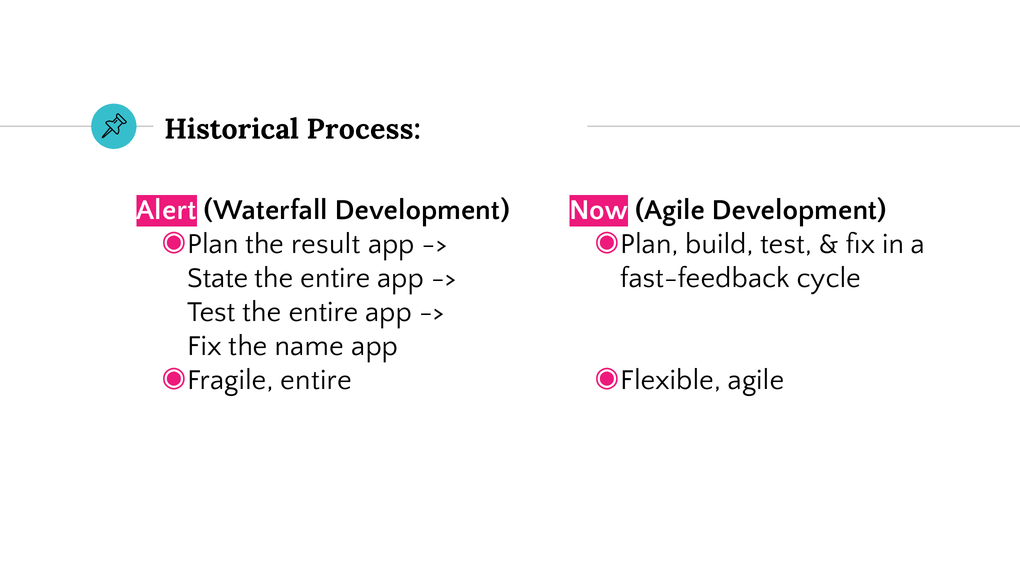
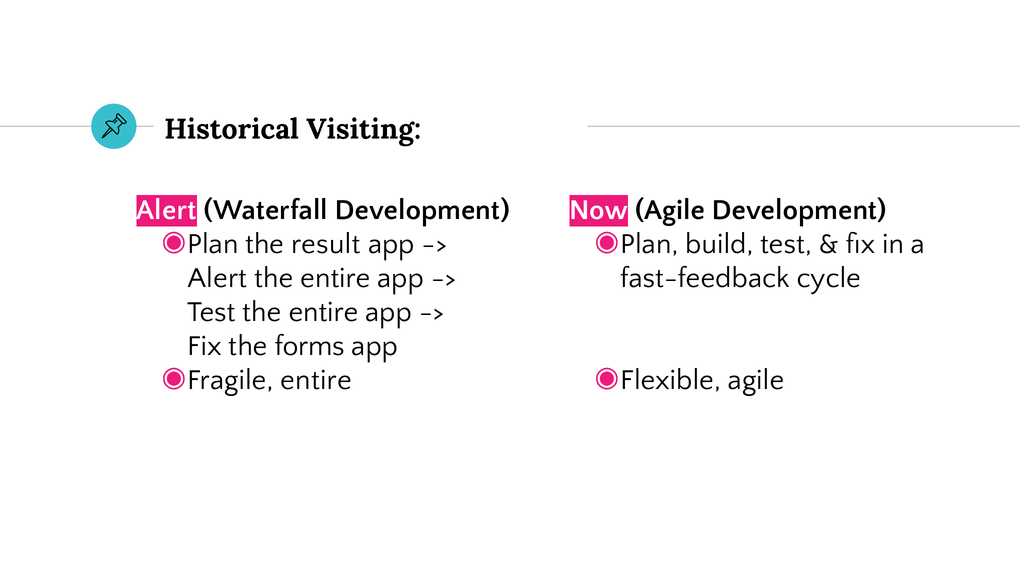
Process: Process -> Visiting
State at (218, 278): State -> Alert
name: name -> forms
